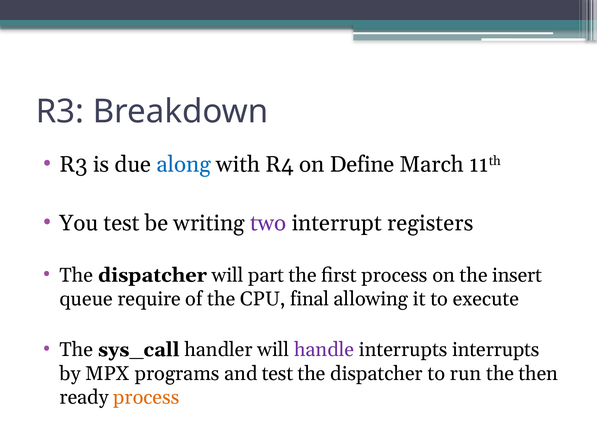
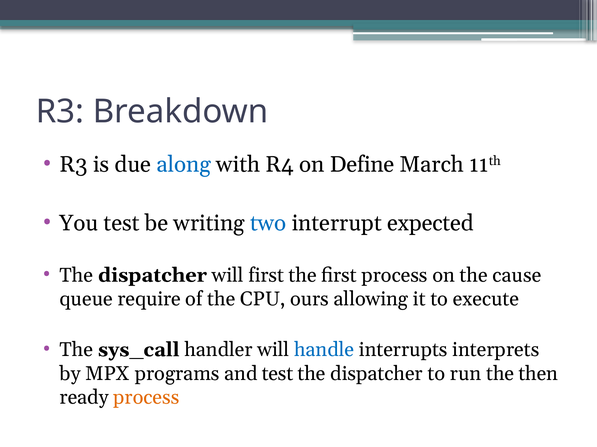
two colour: purple -> blue
registers: registers -> expected
will part: part -> first
insert: insert -> cause
final: final -> ours
handle colour: purple -> blue
interrupts interrupts: interrupts -> interprets
